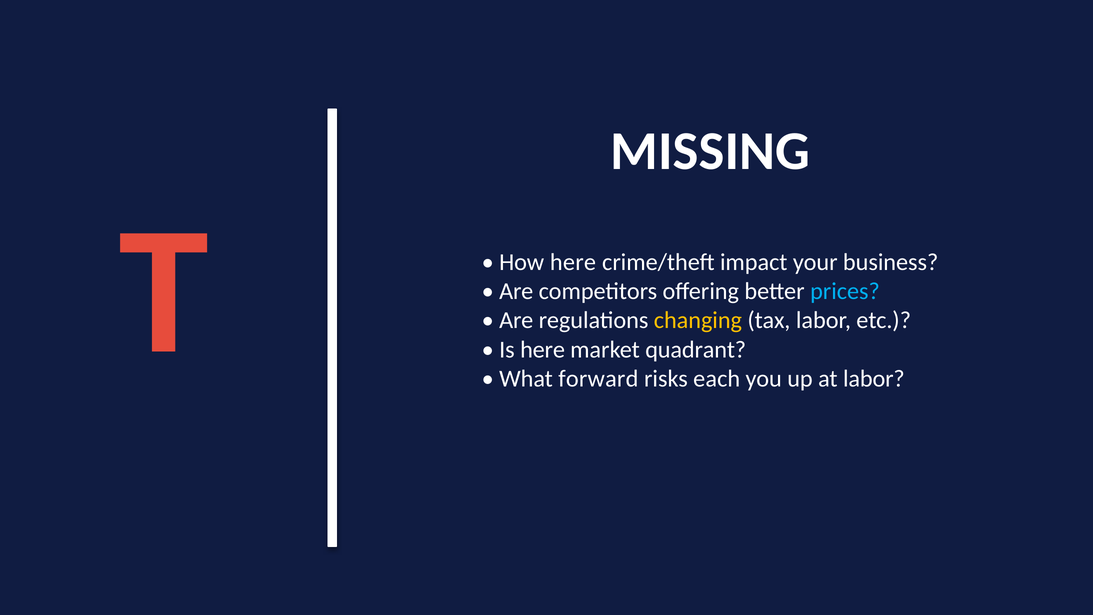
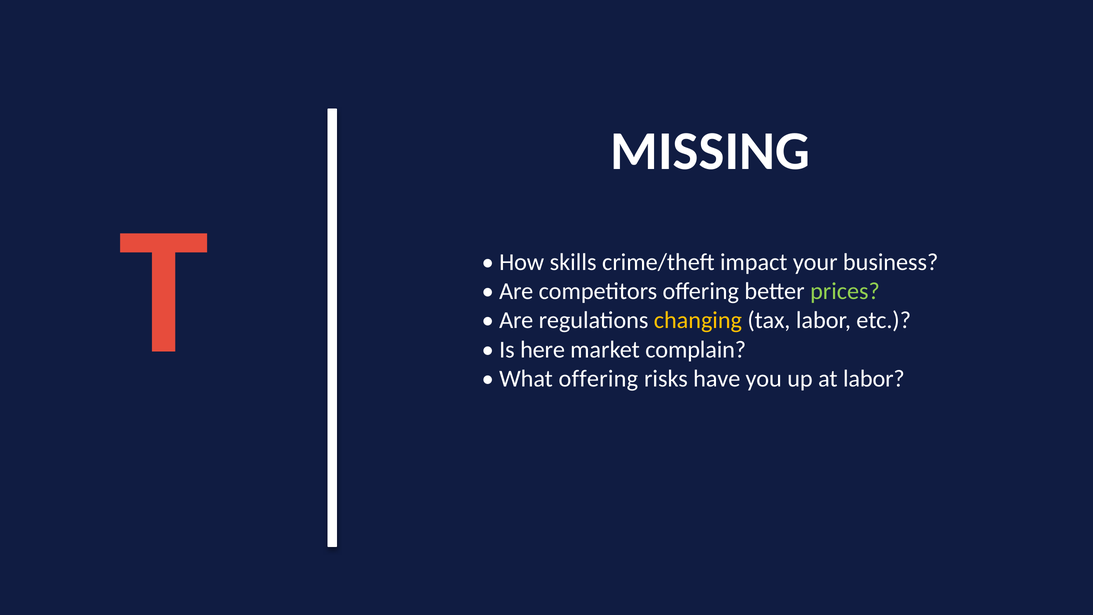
How here: here -> skills
prices colour: light blue -> light green
quadrant: quadrant -> complain
What forward: forward -> offering
each: each -> have
